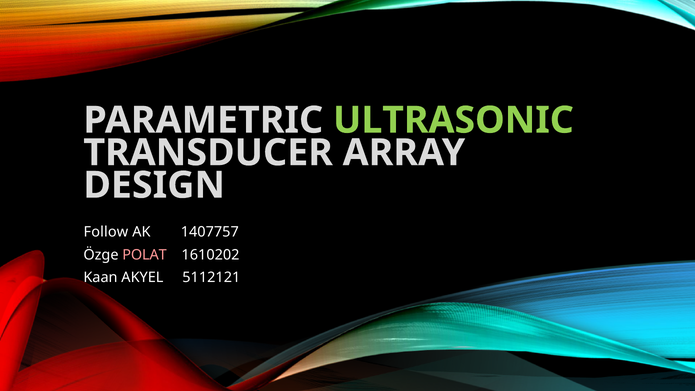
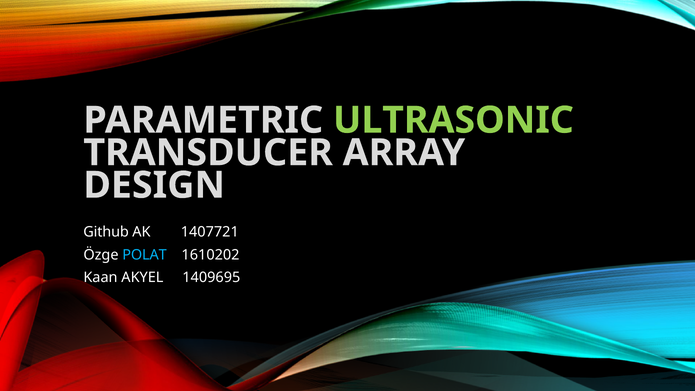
Follow: Follow -> Github
1407757: 1407757 -> 1407721
POLAT colour: pink -> light blue
5112121: 5112121 -> 1409695
